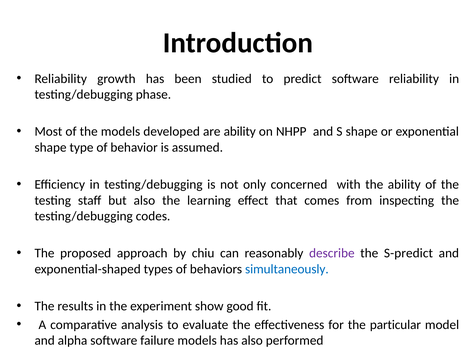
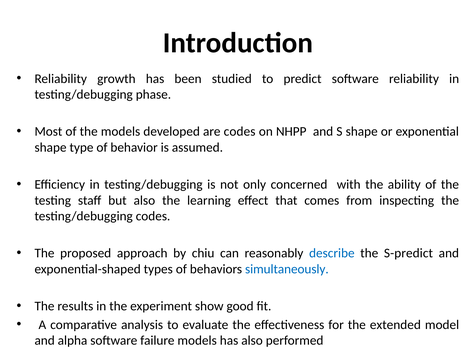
are ability: ability -> codes
describe colour: purple -> blue
particular: particular -> extended
